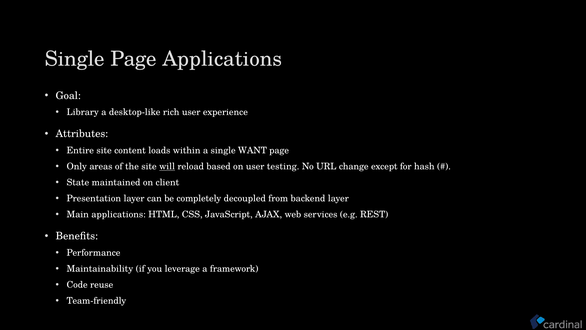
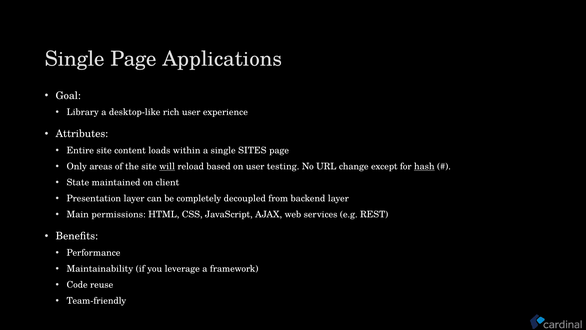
WANT: WANT -> SITES
hash underline: none -> present
Main applications: applications -> permissions
